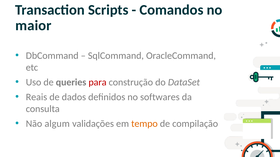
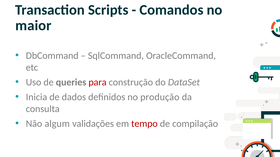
Reais: Reais -> Inicia
softwares: softwares -> produção
tempo colour: orange -> red
